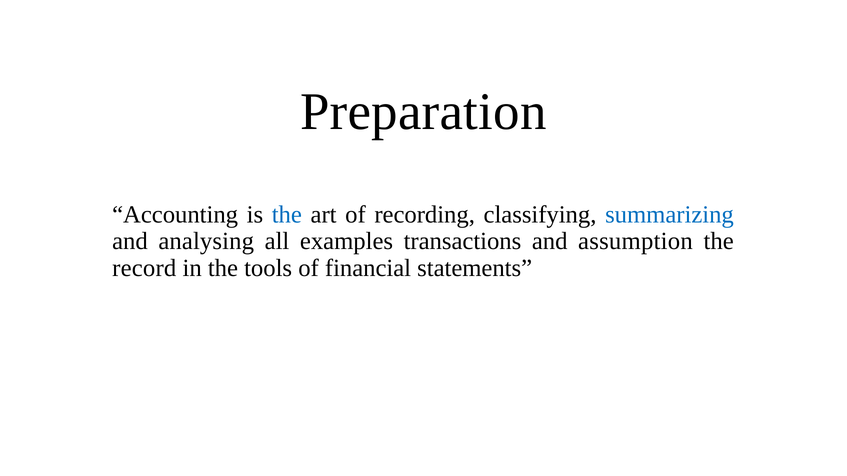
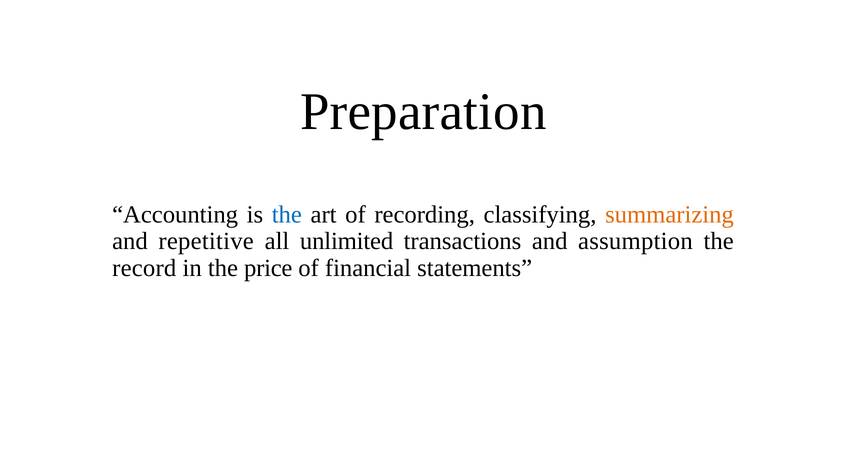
summarizing colour: blue -> orange
analysing: analysing -> repetitive
examples: examples -> unlimited
tools: tools -> price
